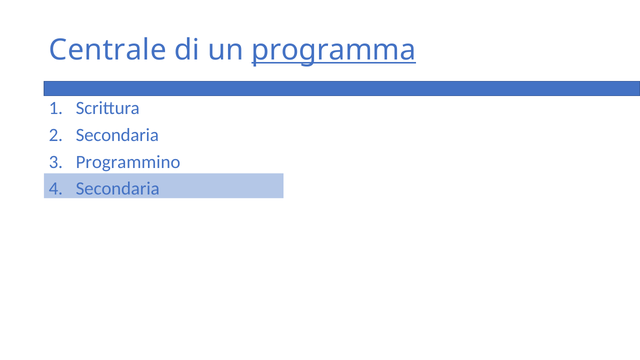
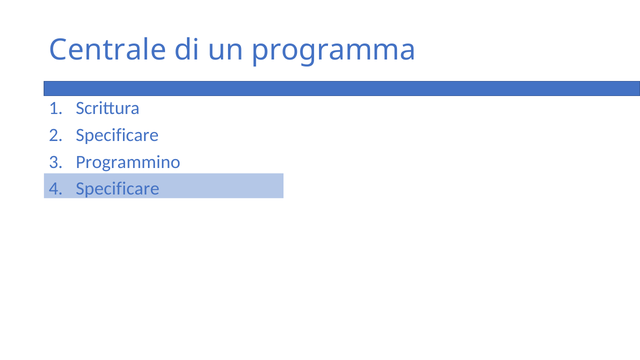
programma underline: present -> none
Secondaria at (117, 135): Secondaria -> Specificare
Secondaria at (118, 189): Secondaria -> Specificare
